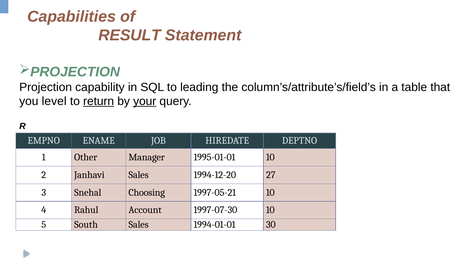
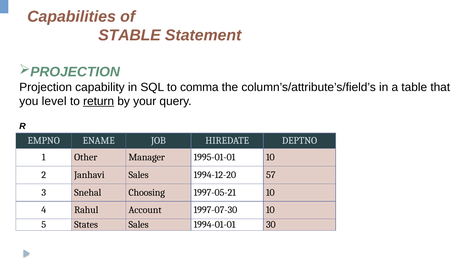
RESULT: RESULT -> STABLE
leading: leading -> comma
your underline: present -> none
27: 27 -> 57
South: South -> States
